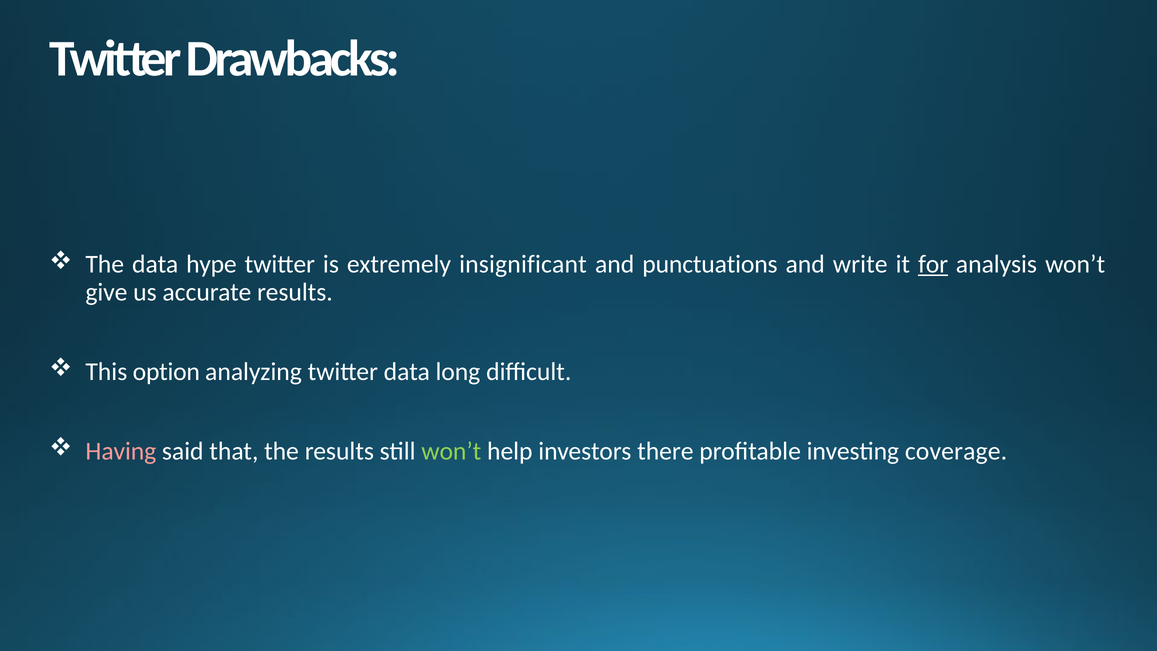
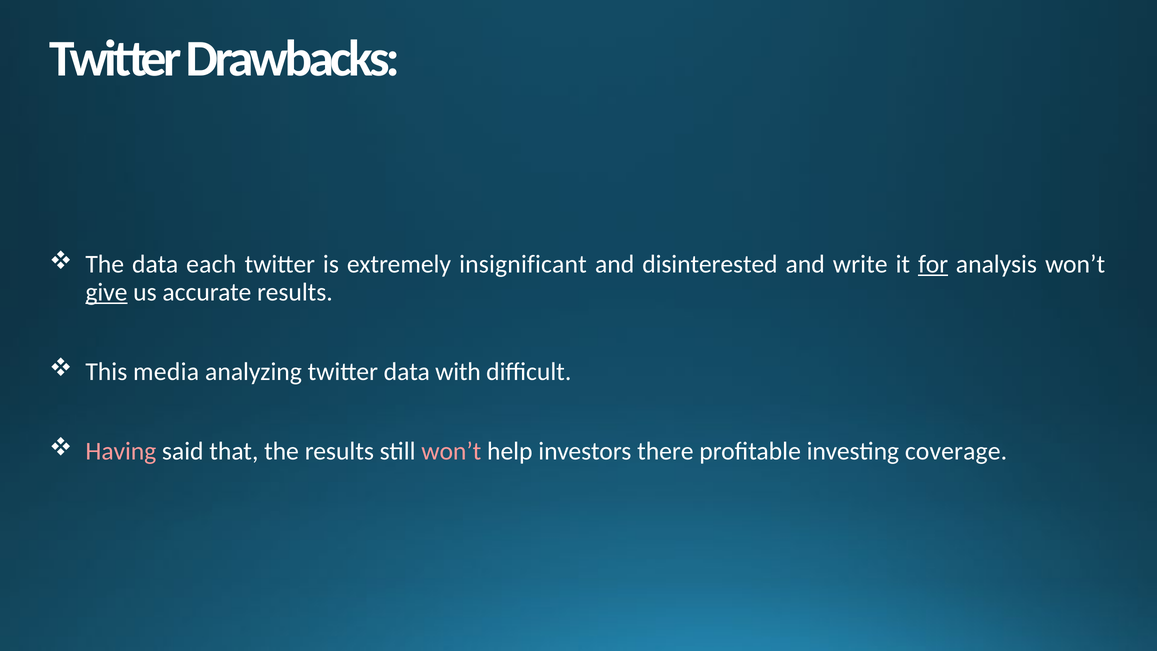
hype: hype -> each
punctuations: punctuations -> disinterested
give underline: none -> present
option: option -> media
long: long -> with
won’t at (451, 451) colour: light green -> pink
